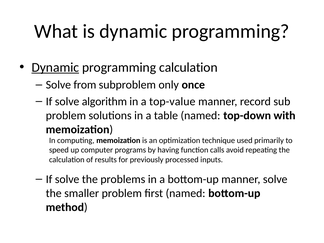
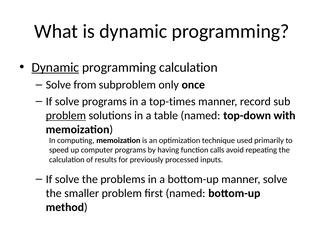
solve algorithm: algorithm -> programs
top-value: top-value -> top-times
problem at (66, 115) underline: none -> present
